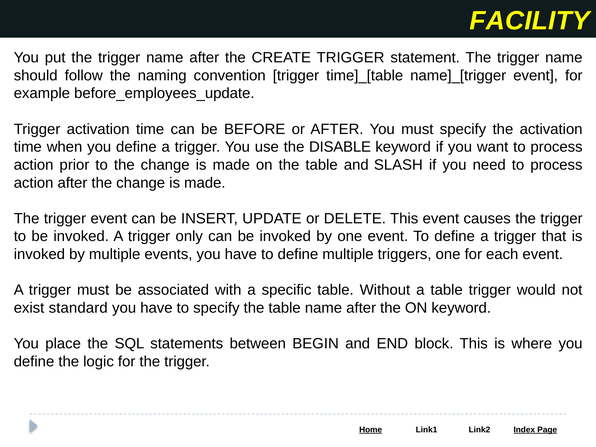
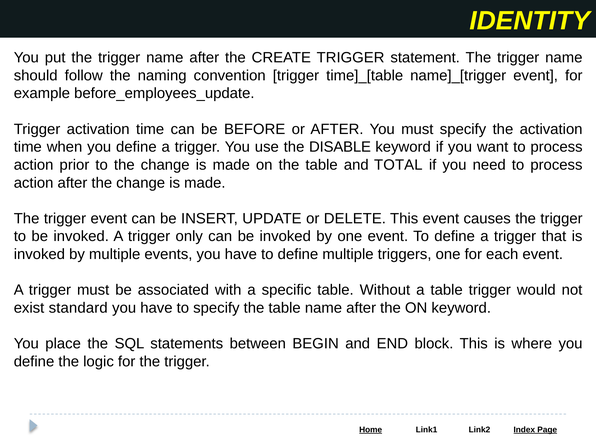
FACILITY: FACILITY -> IDENTITY
SLASH: SLASH -> TOTAL
